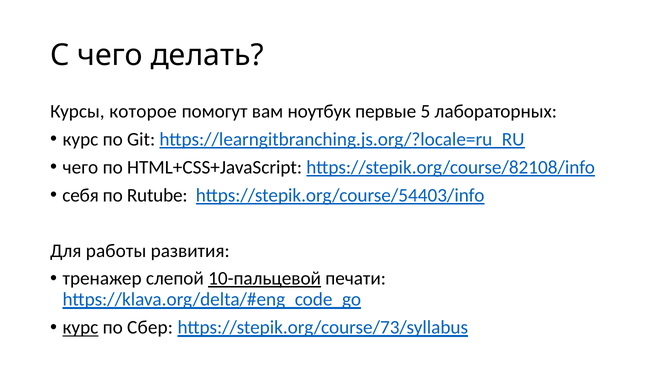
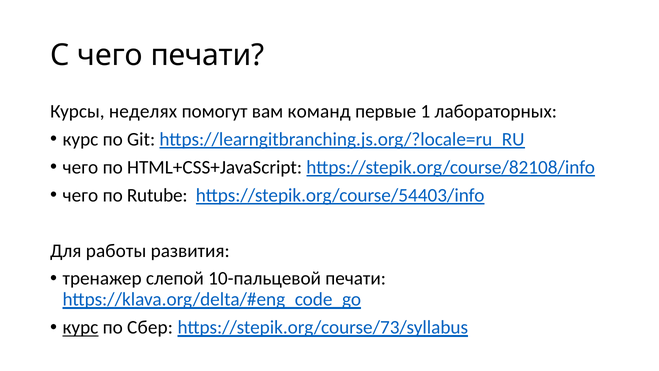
чего делать: делать -> печати
которое: которое -> неделях
ноутбук: ноутбук -> команд
5: 5 -> 1
себя at (81, 195): себя -> чего
10-пальцевой underline: present -> none
